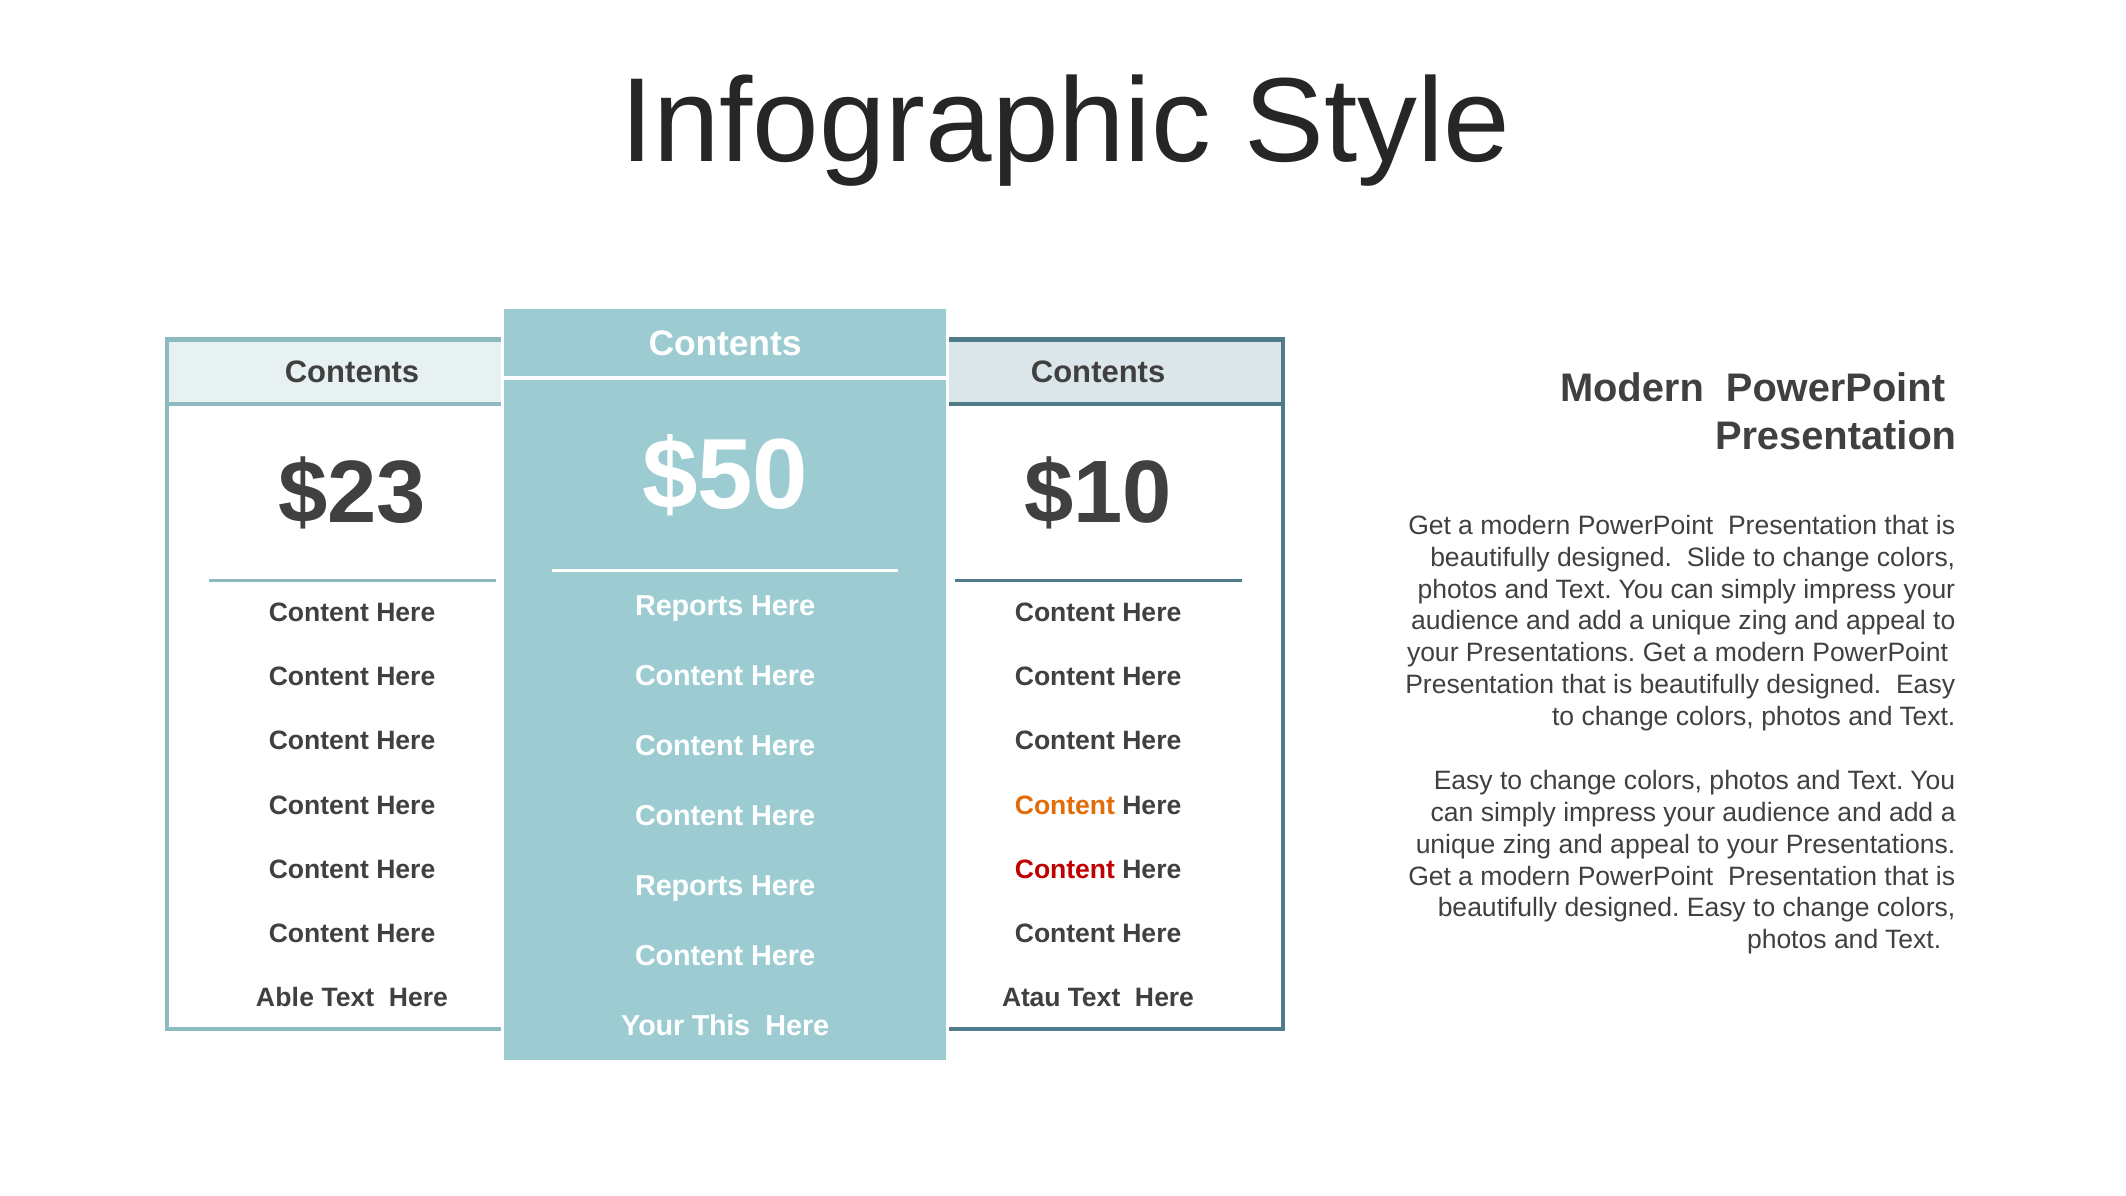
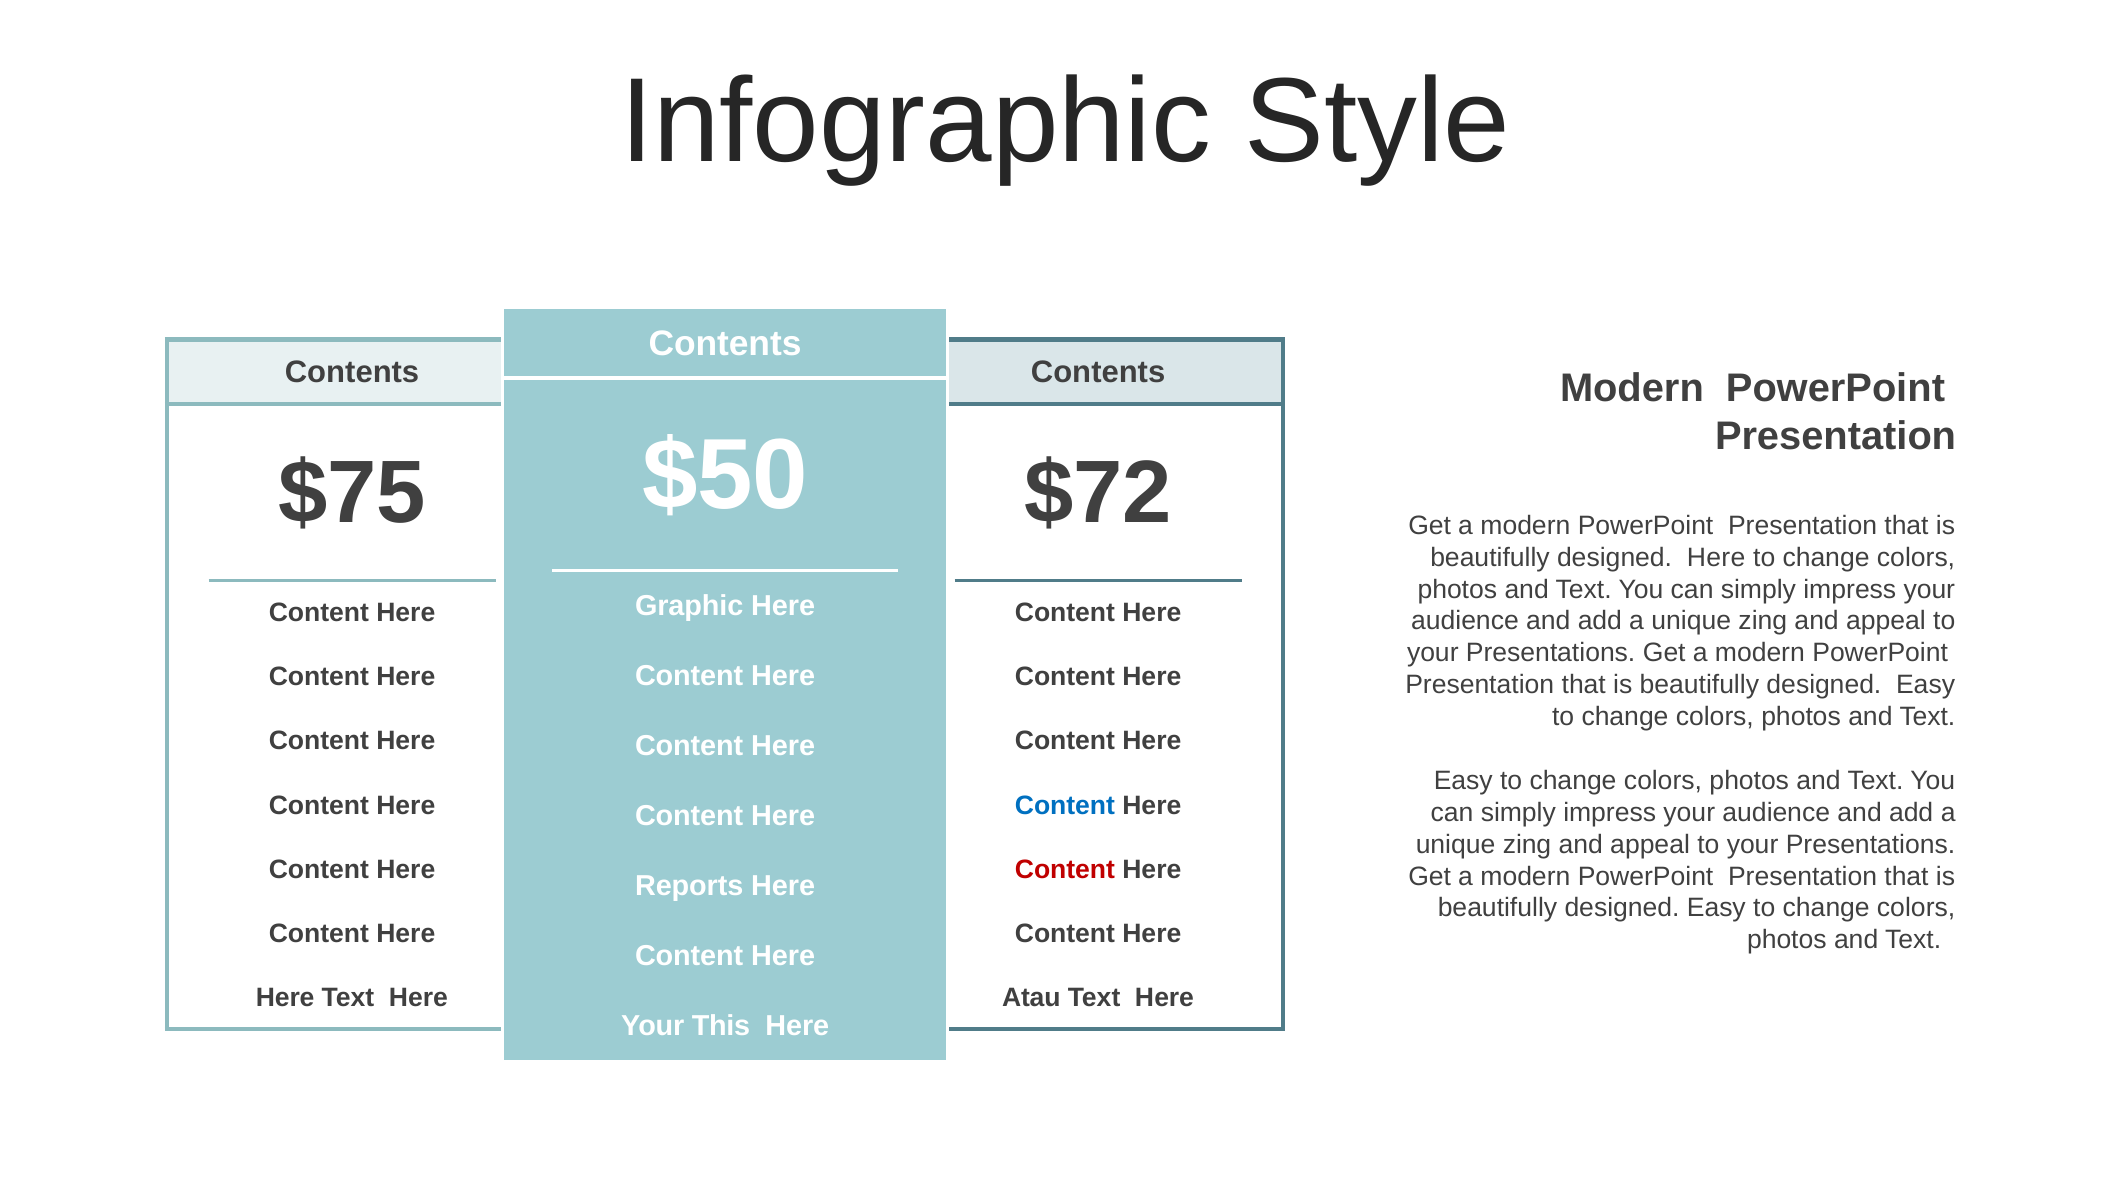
$23: $23 -> $75
$10: $10 -> $72
designed Slide: Slide -> Here
Reports at (689, 606): Reports -> Graphic
Content at (1065, 805) colour: orange -> blue
Able at (285, 998): Able -> Here
